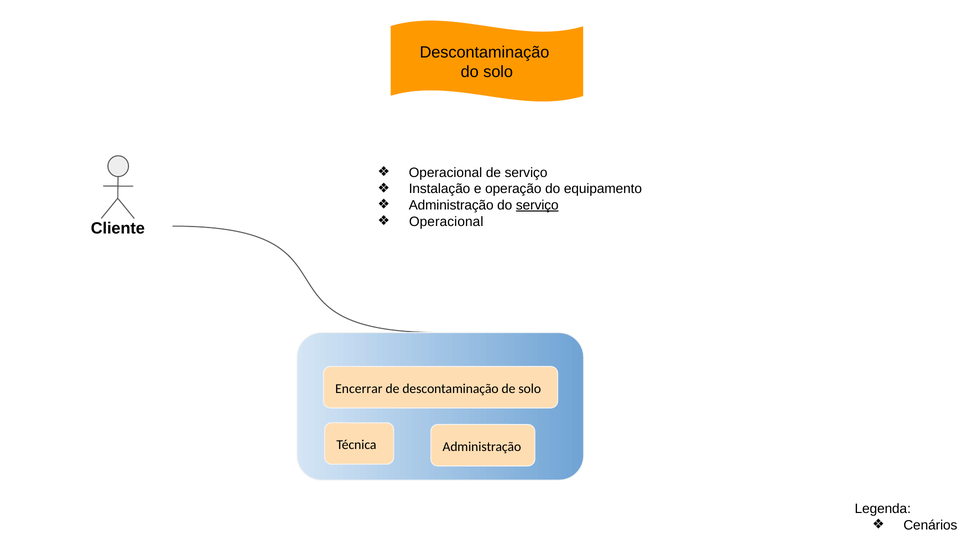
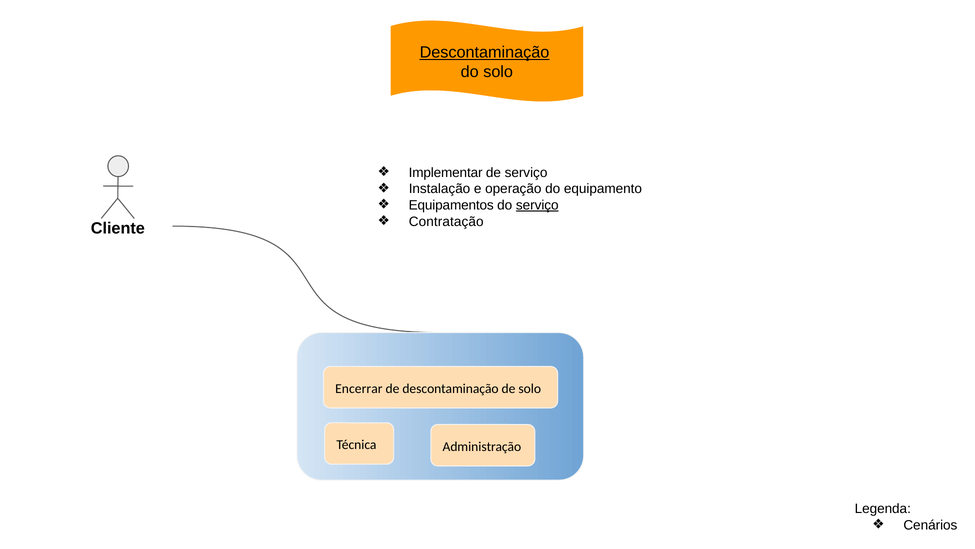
Descontaminação at (485, 52) underline: none -> present
Operacional at (446, 173): Operacional -> Implementar
Administração at (451, 205): Administração -> Equipamentos
Operacional at (446, 221): Operacional -> Contratação
